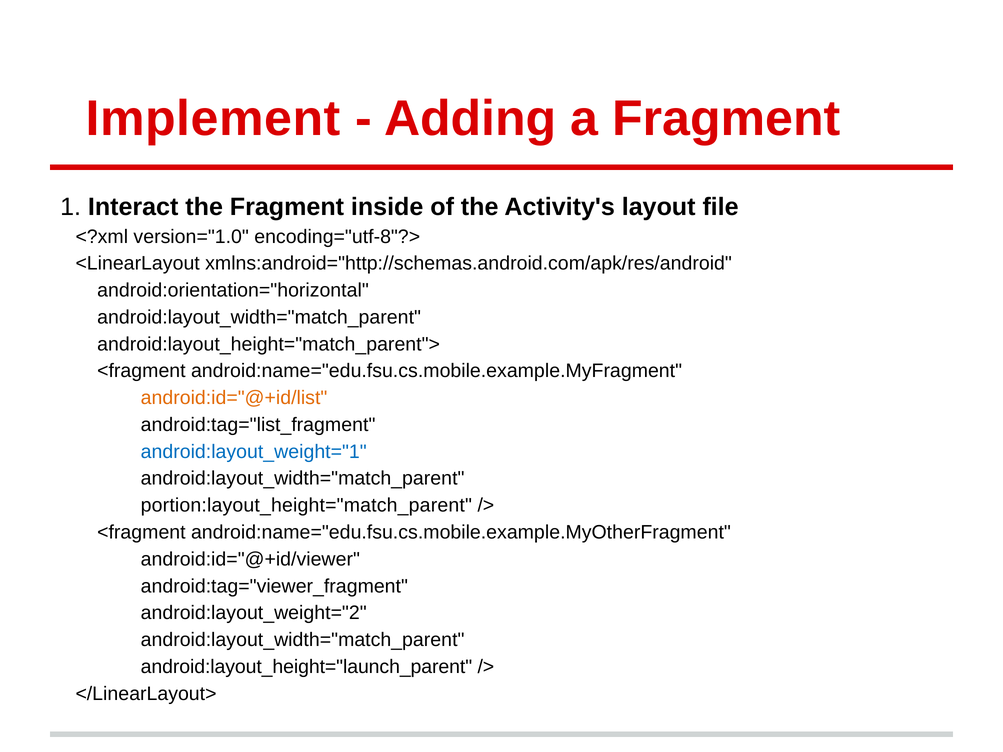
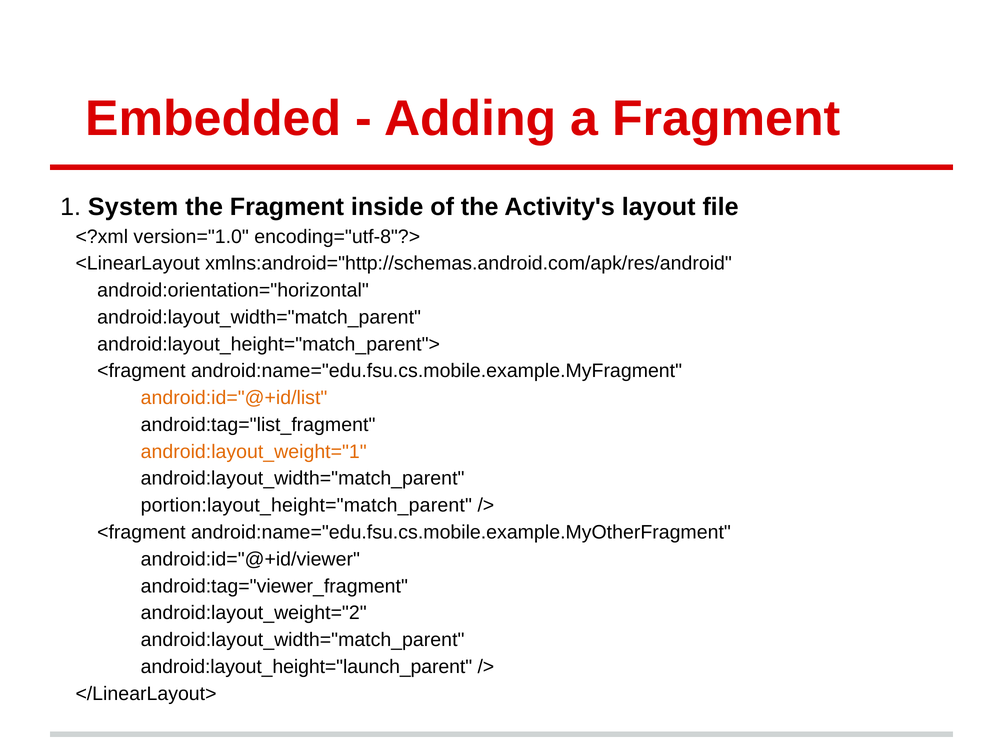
Implement: Implement -> Embedded
Interact: Interact -> System
android:layout_weight="1 colour: blue -> orange
